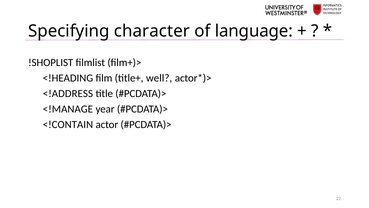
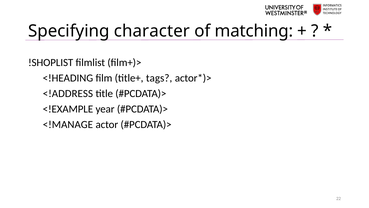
language: language -> matching
well: well -> tags
<!MANAGE: <!MANAGE -> <!EXAMPLE
<!CONTAIN: <!CONTAIN -> <!MANAGE
